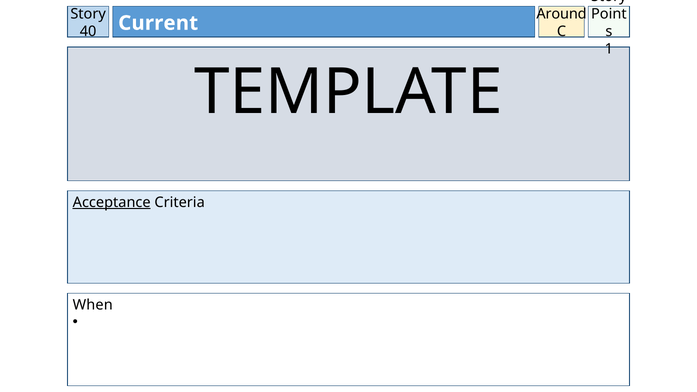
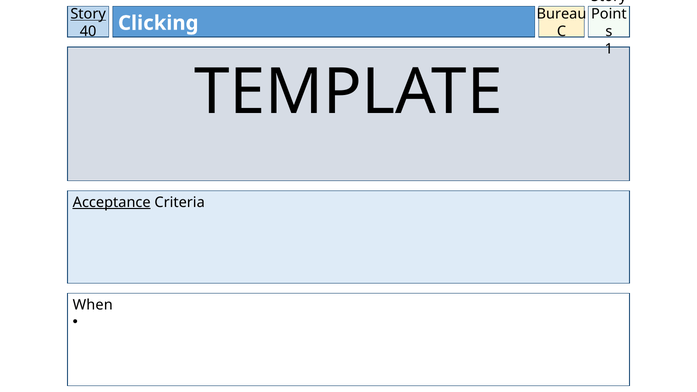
Story at (88, 14) underline: none -> present
Around: Around -> Bureau
Current: Current -> Clicking
